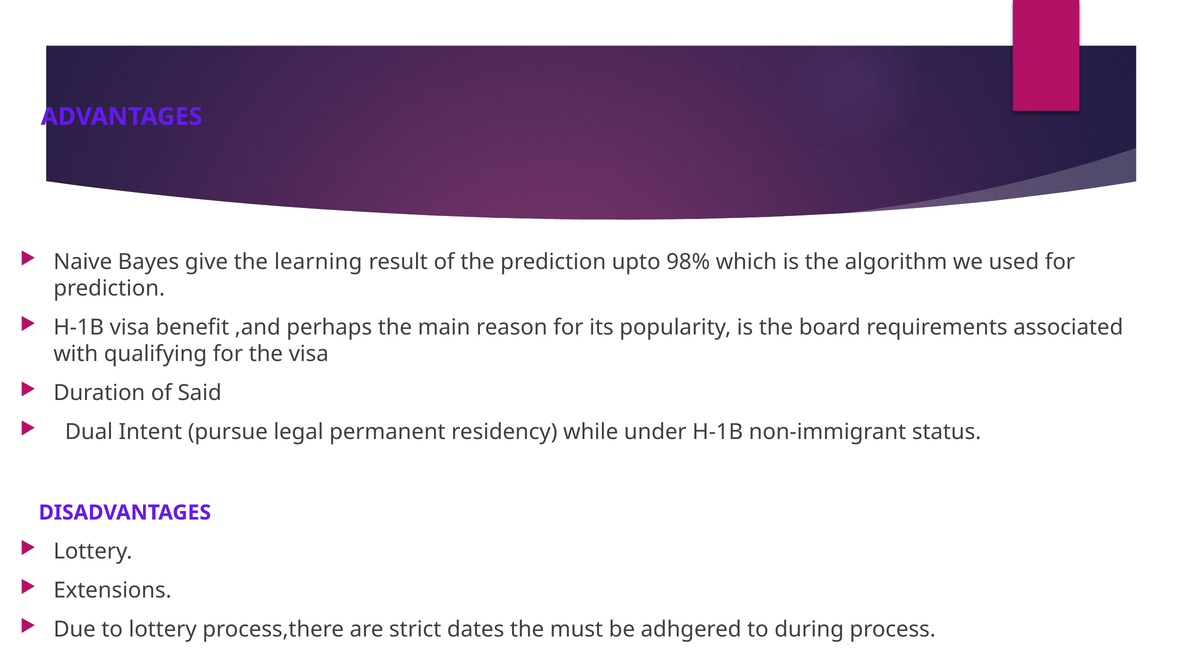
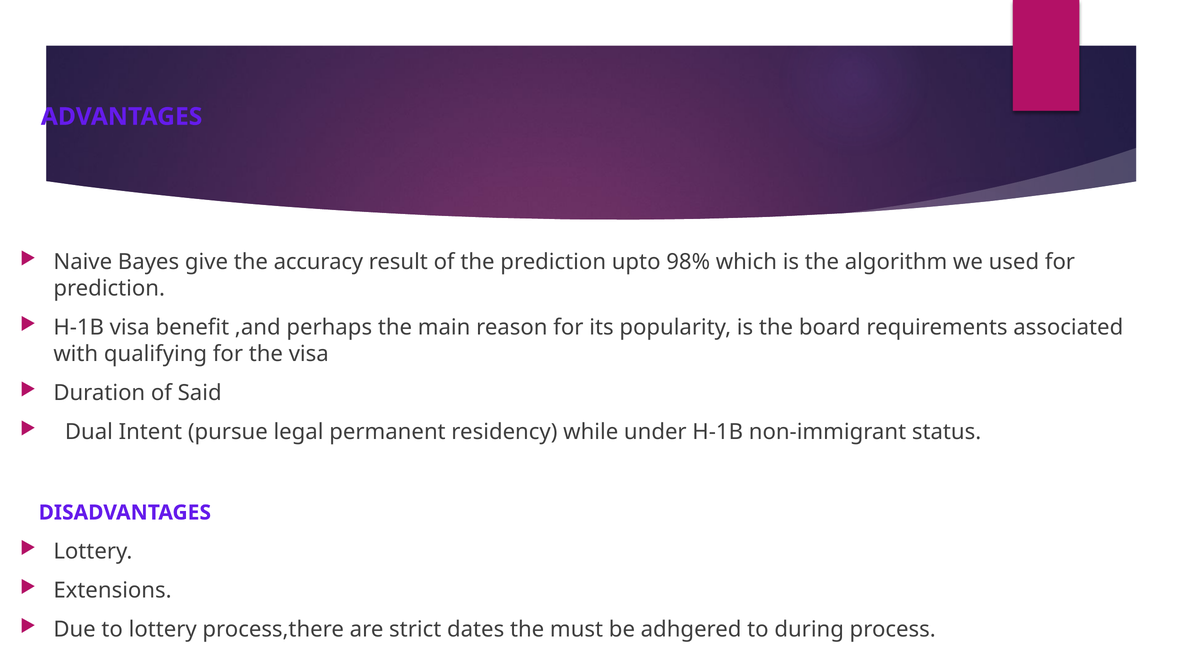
learning: learning -> accuracy
